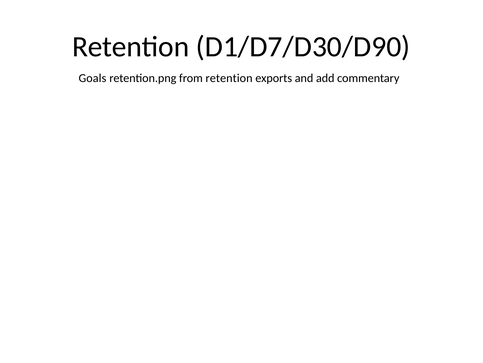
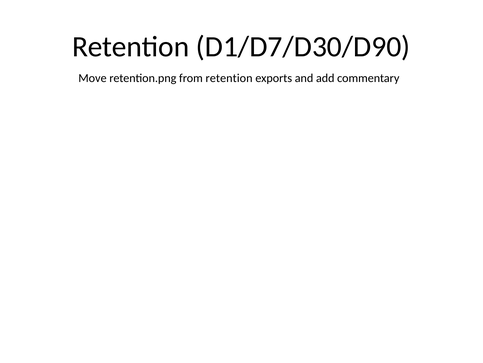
Goals: Goals -> Move
